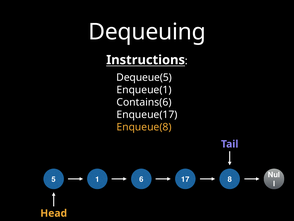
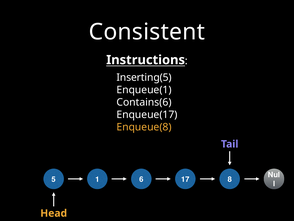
Dequeuing: Dequeuing -> Consistent
Dequeue(5: Dequeue(5 -> Inserting(5
